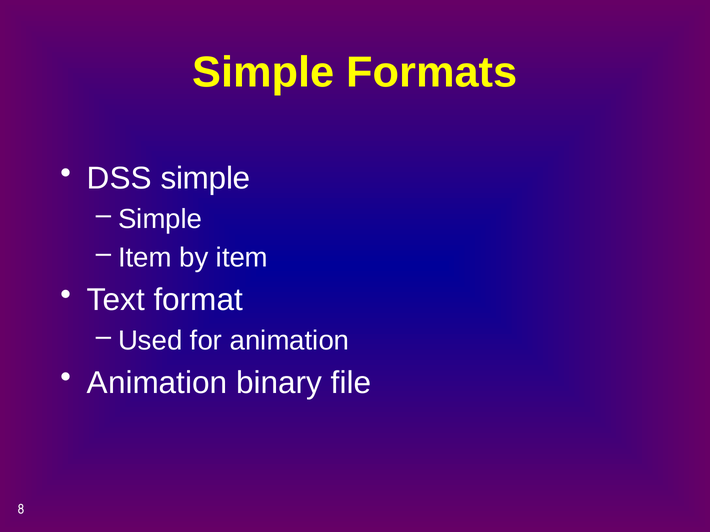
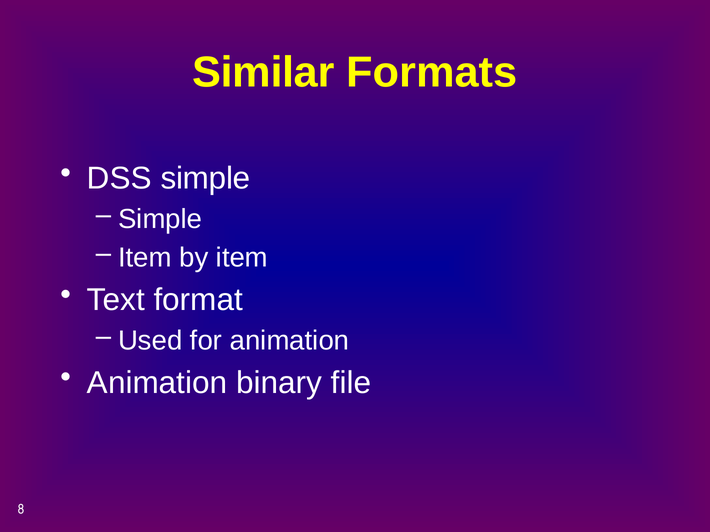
Simple at (263, 73): Simple -> Similar
